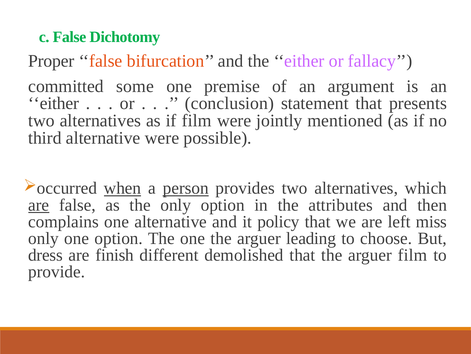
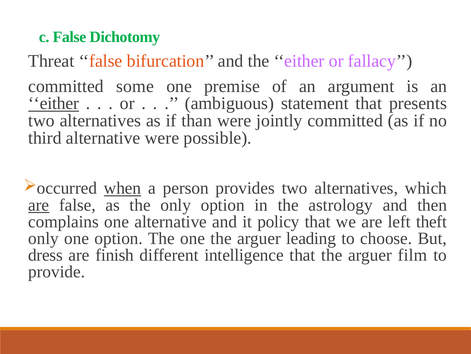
Proper: Proper -> Threat
either at (54, 103) underline: none -> present
conclusion: conclusion -> ambiguous
if film: film -> than
jointly mentioned: mentioned -> committed
person underline: present -> none
attributes: attributes -> astrology
miss: miss -> theft
demolished: demolished -> intelligence
